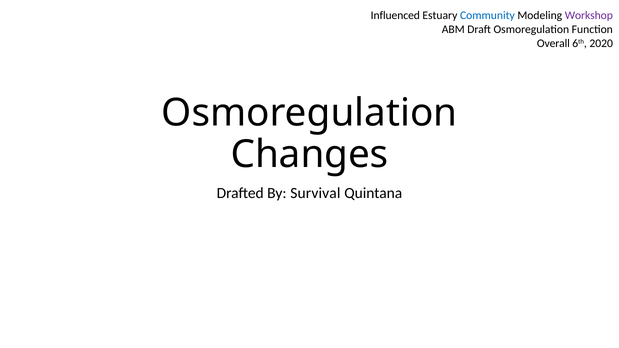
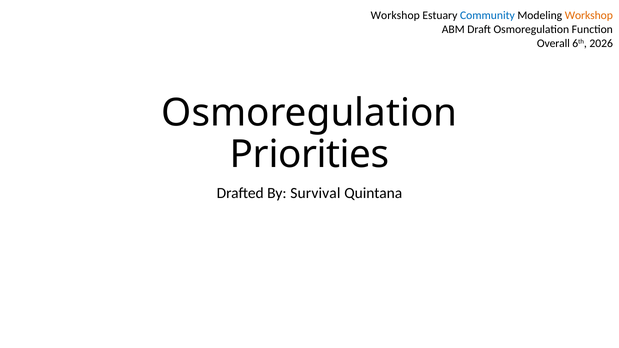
Influenced at (395, 15): Influenced -> Workshop
Workshop at (589, 15) colour: purple -> orange
2020: 2020 -> 2026
Changes: Changes -> Priorities
